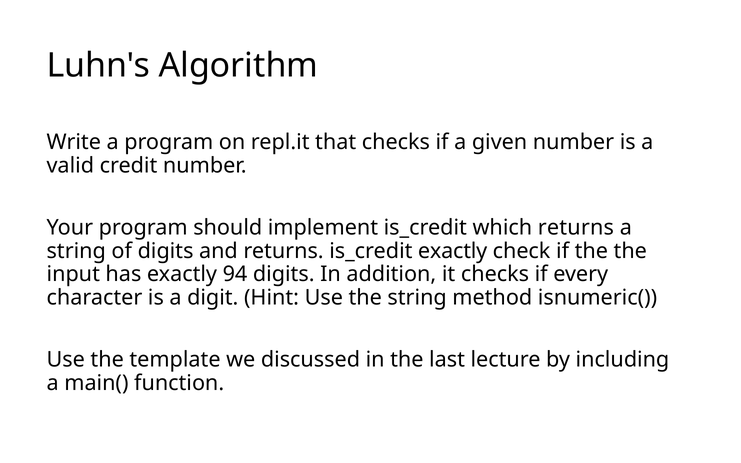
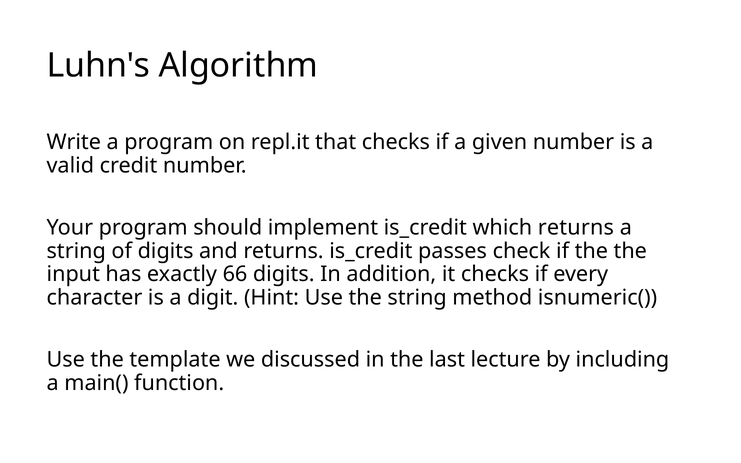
is_credit exactly: exactly -> passes
94: 94 -> 66
